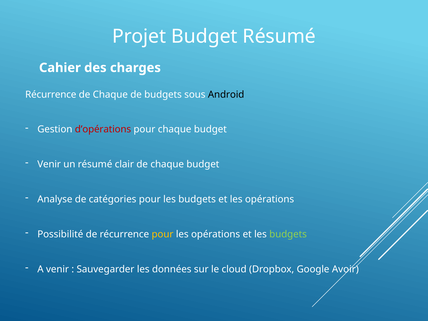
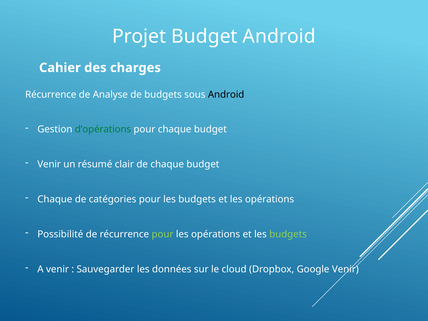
Budget Résumé: Résumé -> Android
Chaque at (110, 94): Chaque -> Analyse
d’opérations colour: red -> green
Analyse at (55, 199): Analyse -> Chaque
pour at (163, 234) colour: yellow -> light green
Google Avoir: Avoir -> Venir
